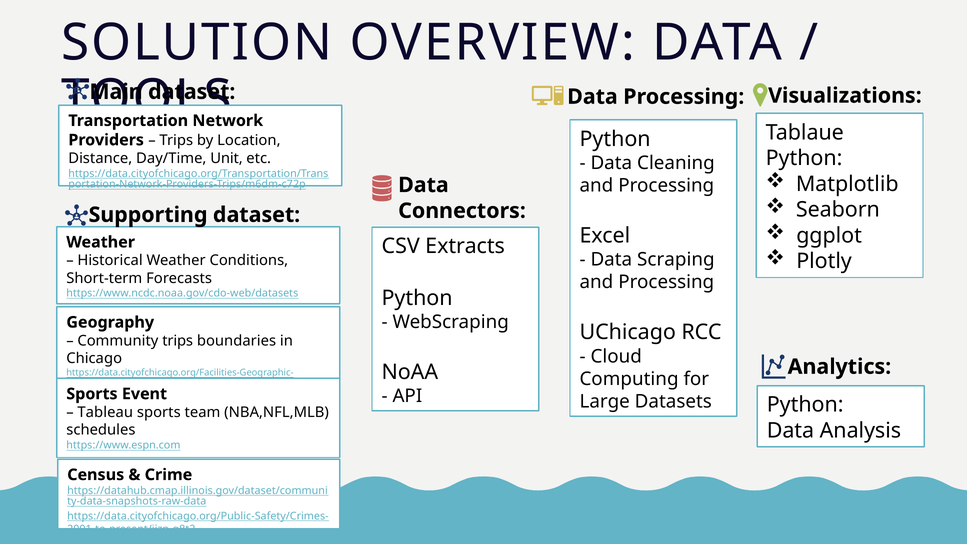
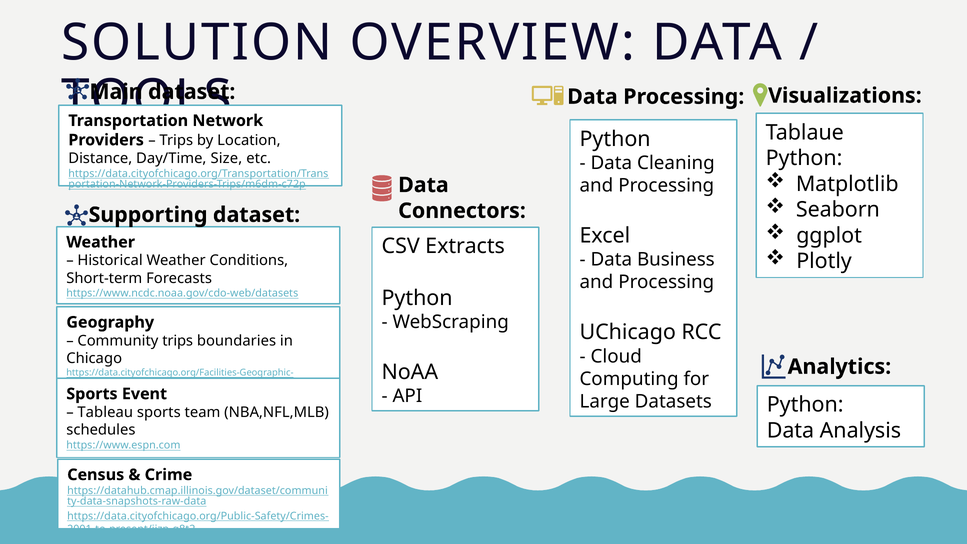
Unit: Unit -> Size
Scraping: Scraping -> Business
